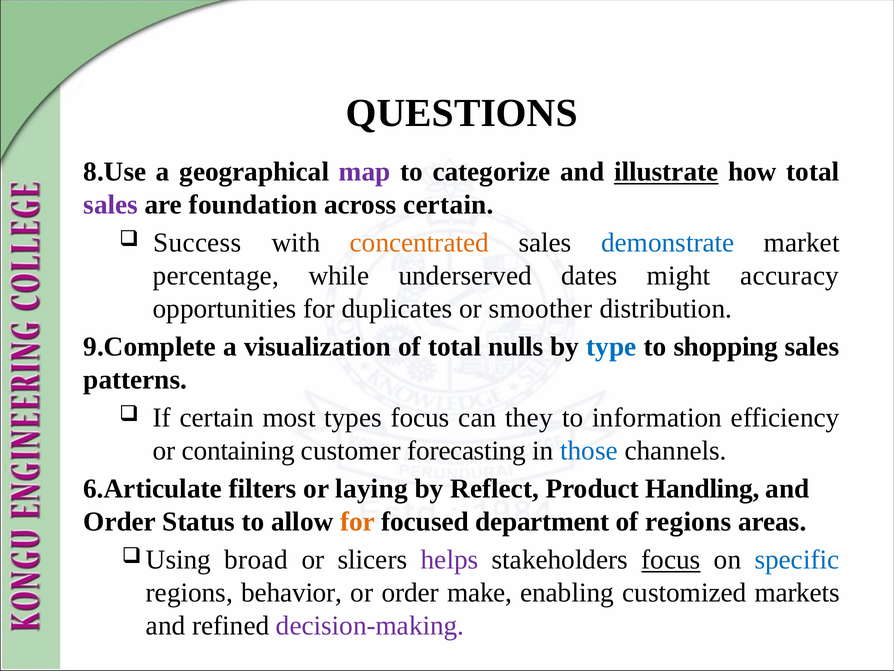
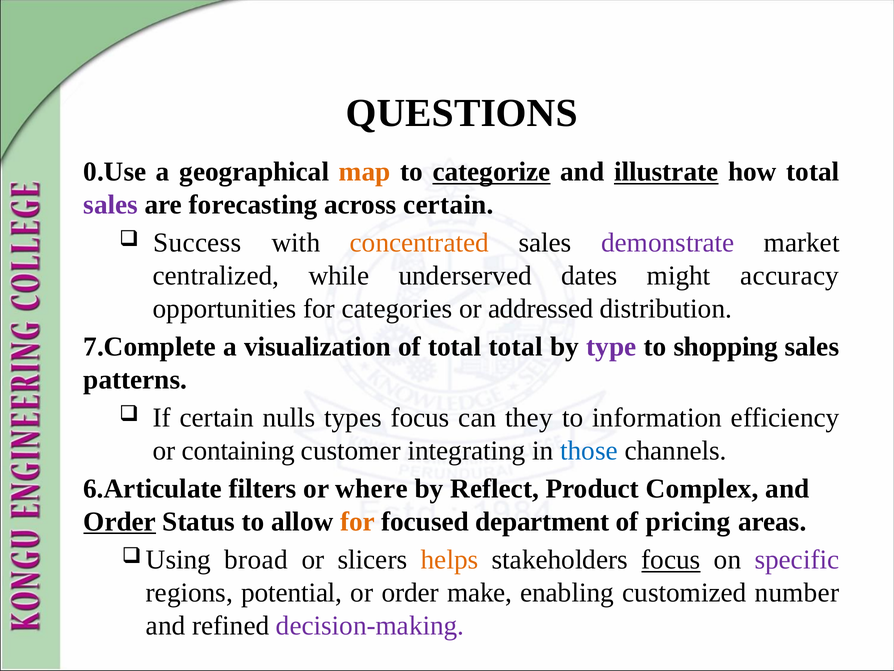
8.Use: 8.Use -> 0.Use
map colour: purple -> orange
categorize underline: none -> present
foundation: foundation -> forecasting
demonstrate colour: blue -> purple
percentage: percentage -> centralized
duplicates: duplicates -> categories
smoother: smoother -> addressed
9.Complete: 9.Complete -> 7.Complete
total nulls: nulls -> total
type colour: blue -> purple
most: most -> nulls
forecasting: forecasting -> integrating
laying: laying -> where
Handling: Handling -> Complex
Order at (120, 521) underline: none -> present
of regions: regions -> pricing
helps colour: purple -> orange
specific colour: blue -> purple
behavior: behavior -> potential
markets: markets -> number
